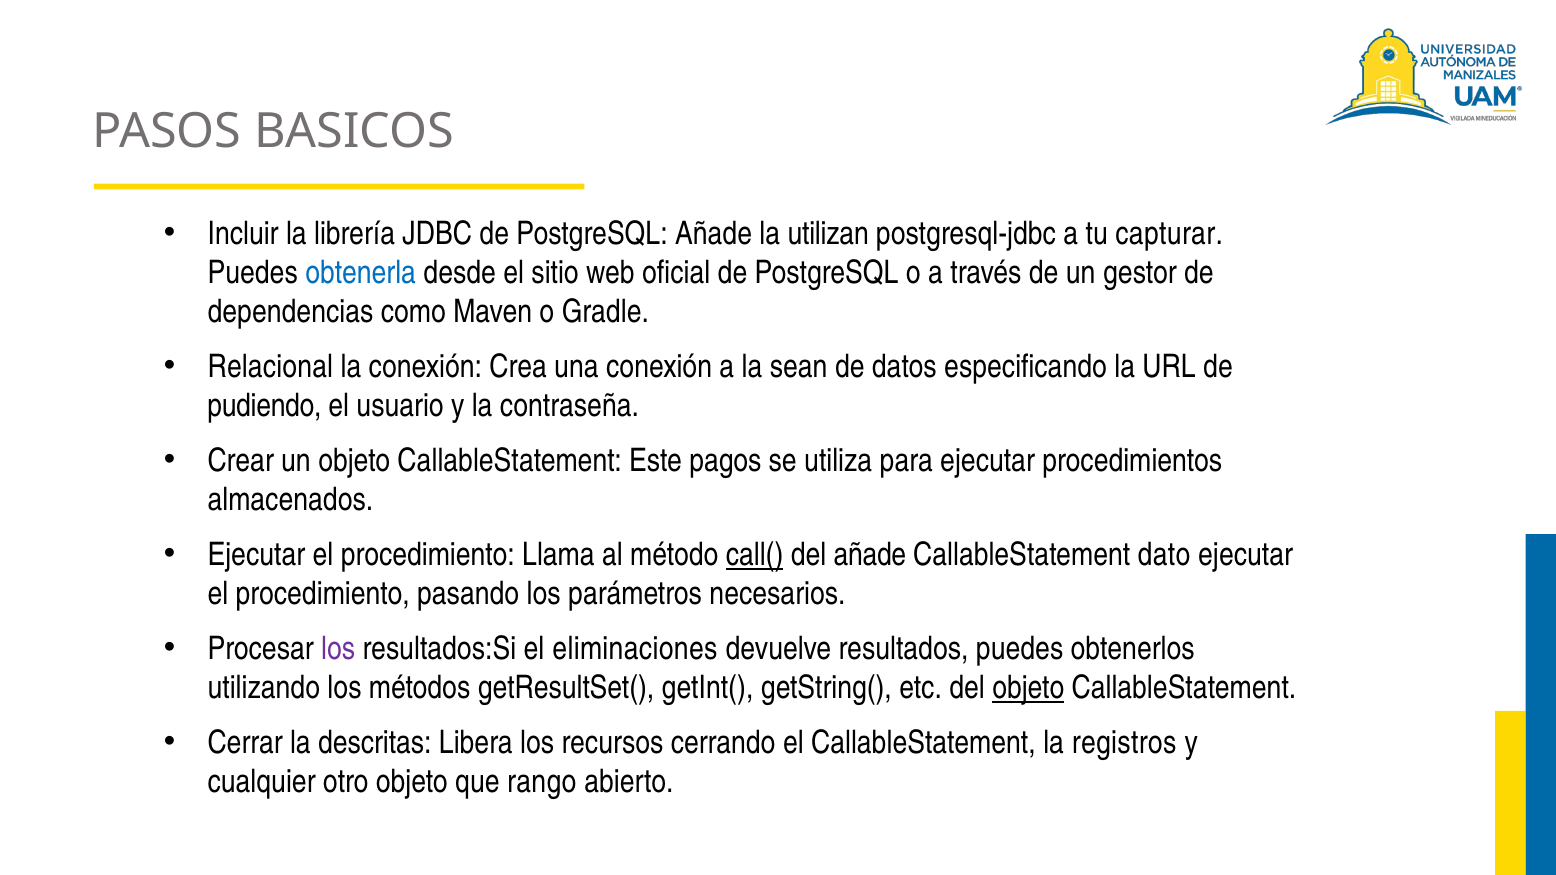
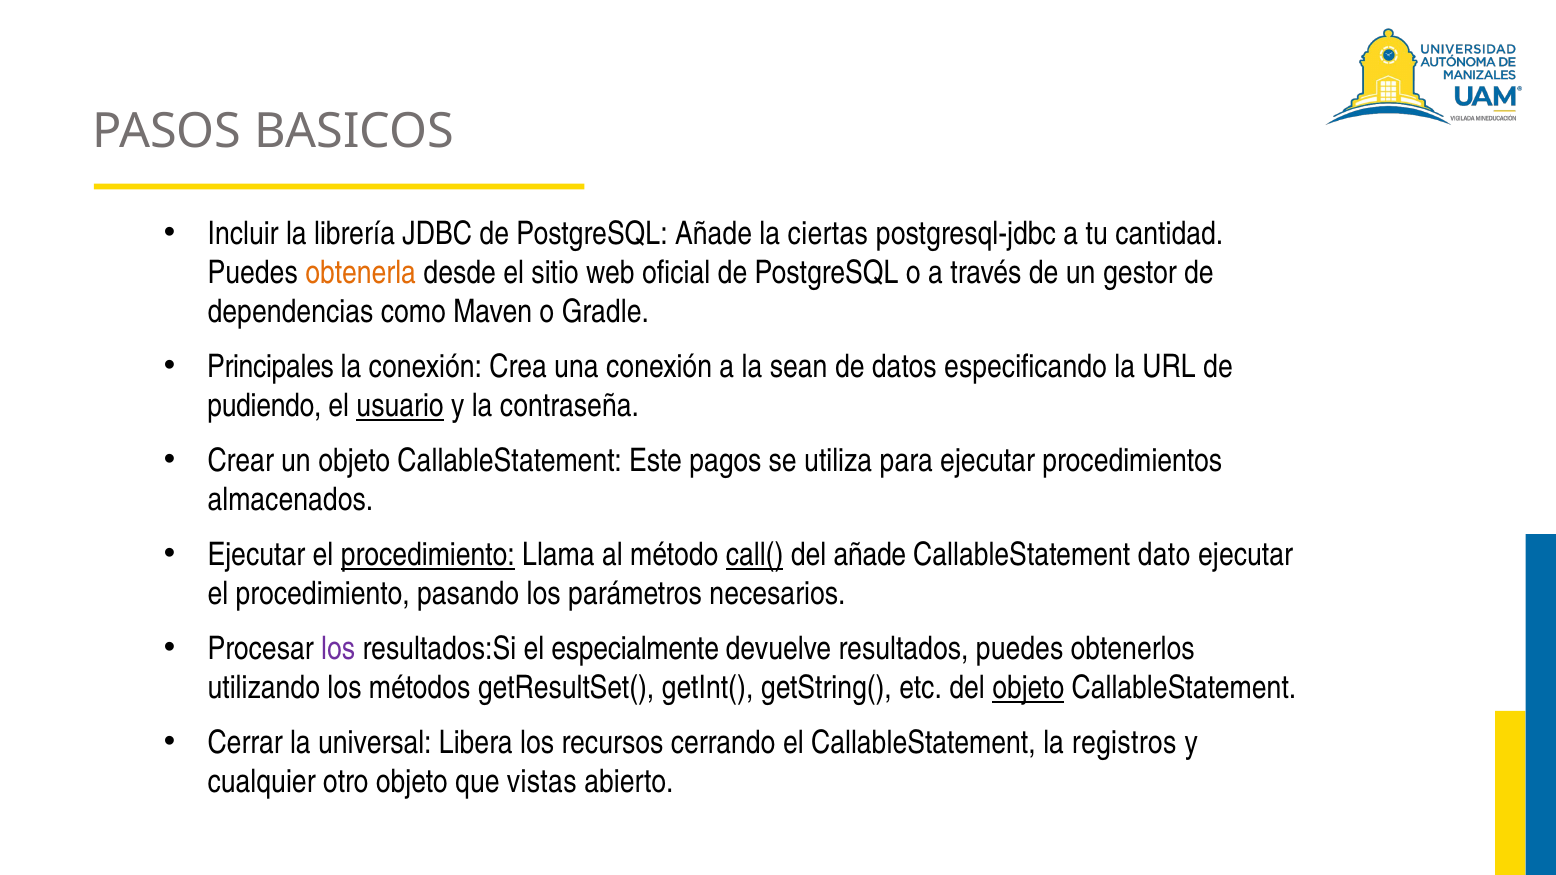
utilizan: utilizan -> ciertas
capturar: capturar -> cantidad
obtenerla colour: blue -> orange
Relacional: Relacional -> Principales
usuario underline: none -> present
procedimiento at (428, 555) underline: none -> present
eliminaciones: eliminaciones -> especialmente
descritas: descritas -> universal
rango: rango -> vistas
